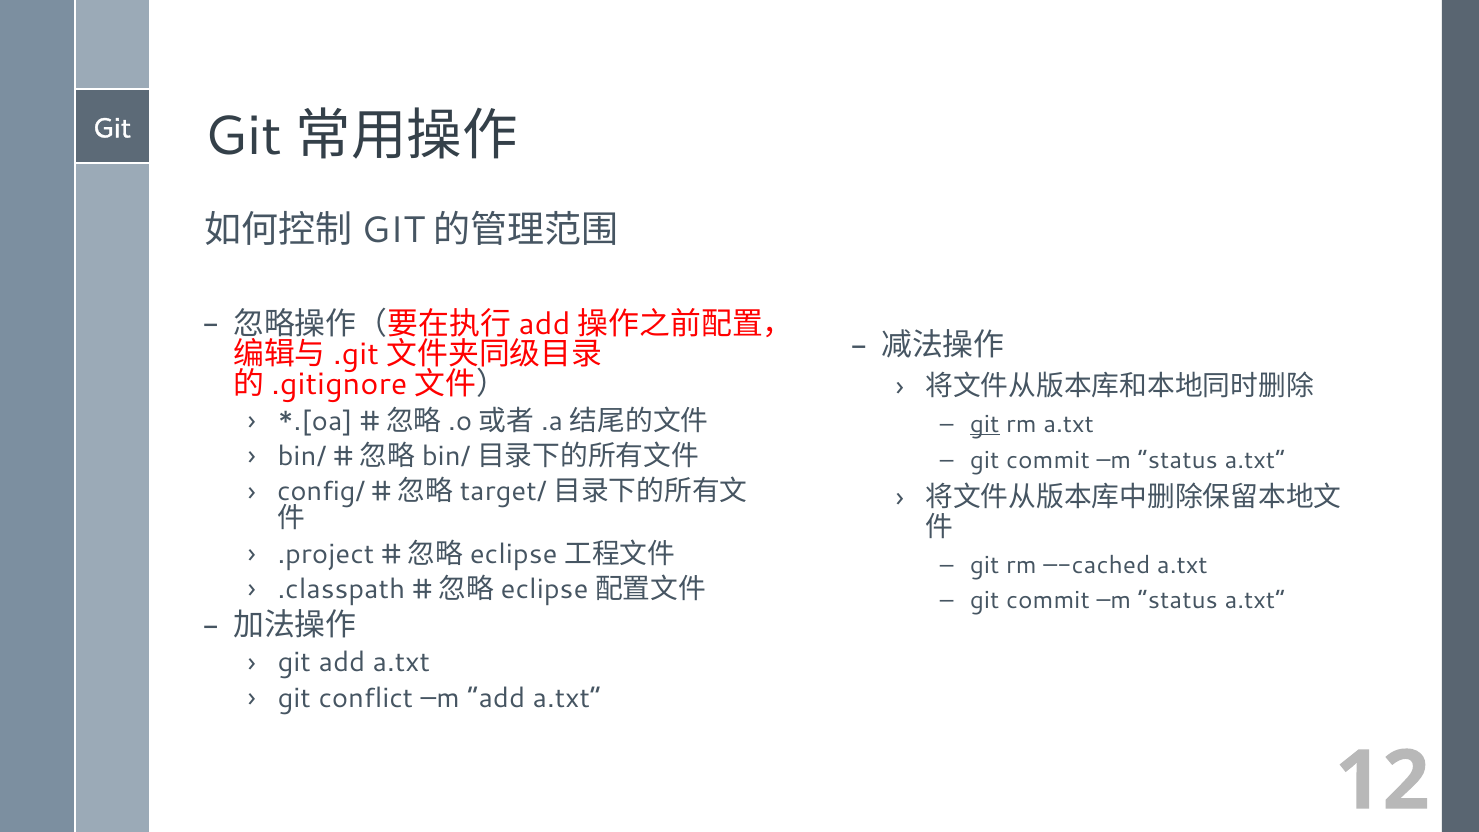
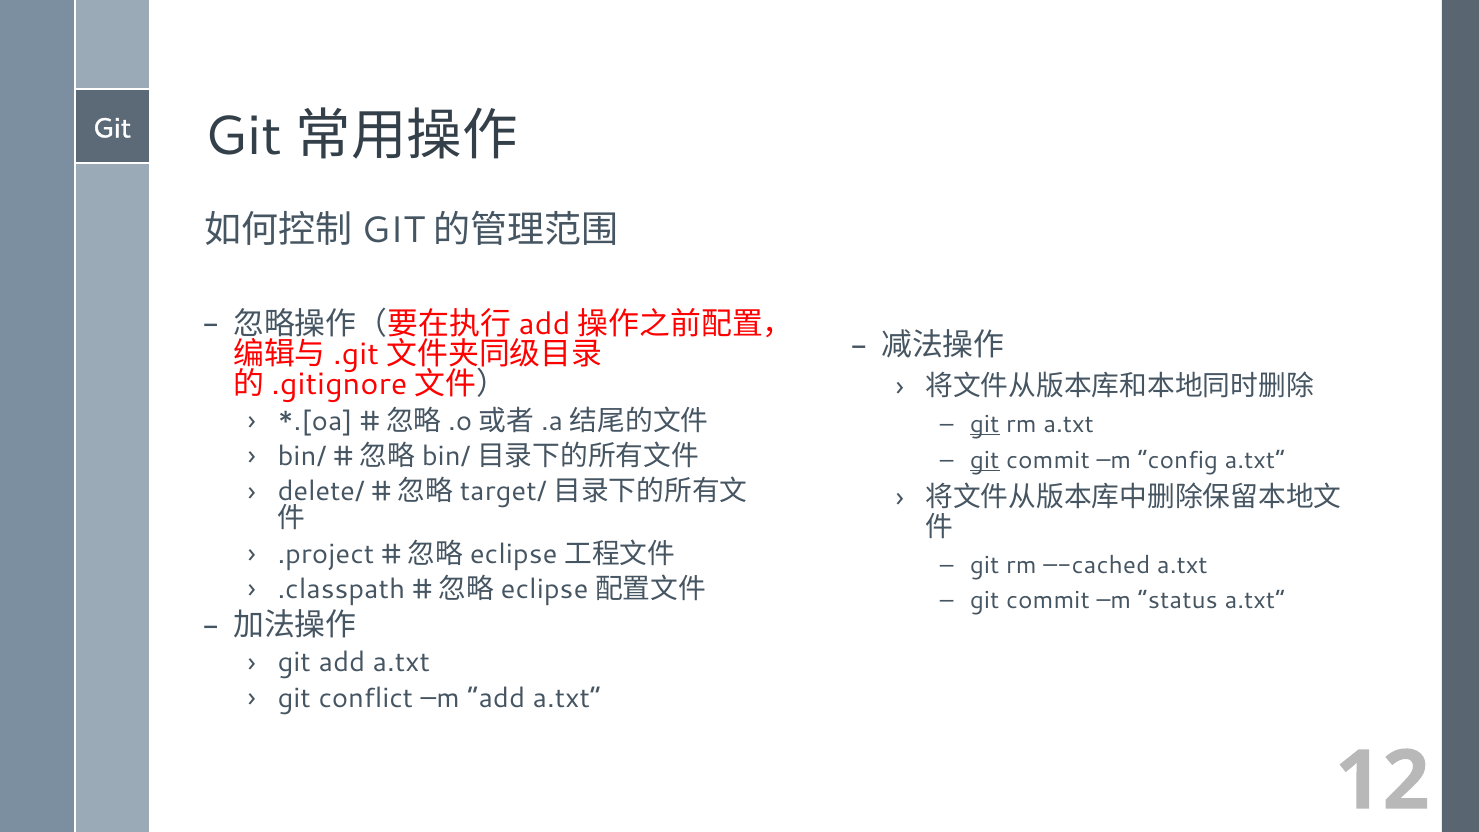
git at (985, 460) underline: none -> present
status at (1178, 460): status -> config
config/: config/ -> delete/
